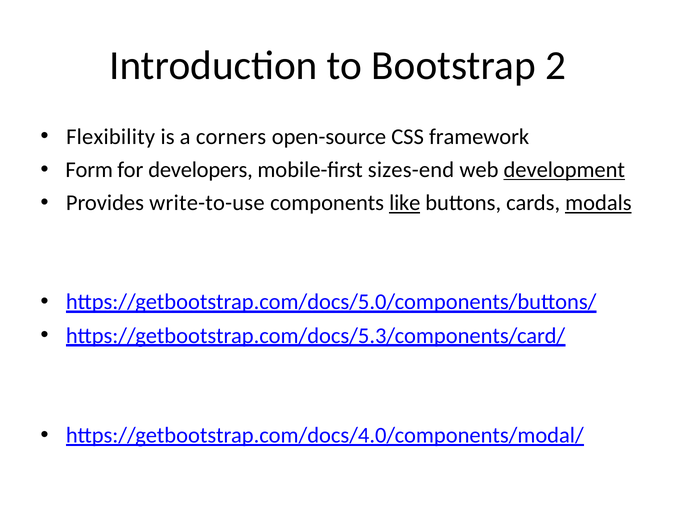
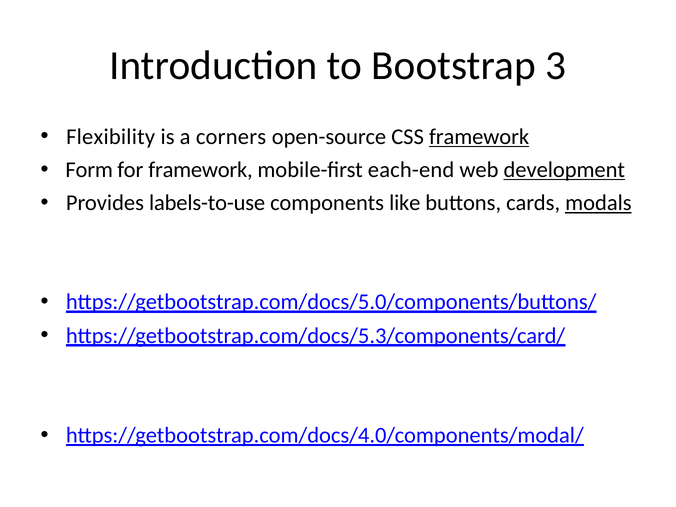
2: 2 -> 3
framework at (479, 137) underline: none -> present
for developers: developers -> framework
sizes-end: sizes-end -> each-end
write-to-use: write-to-use -> labels-to-use
like underline: present -> none
